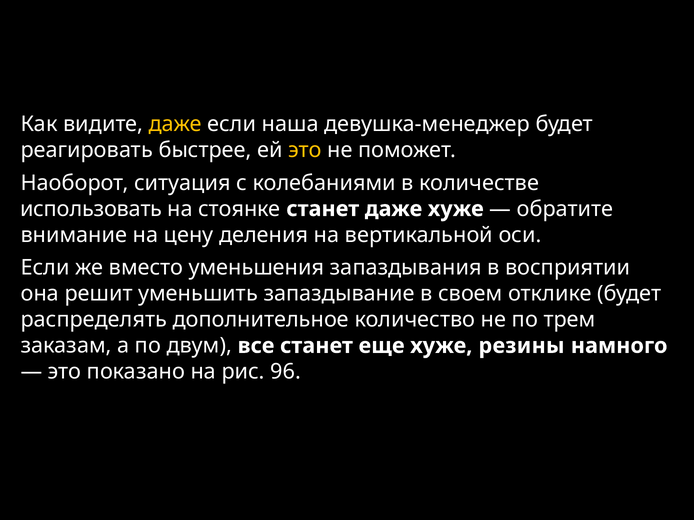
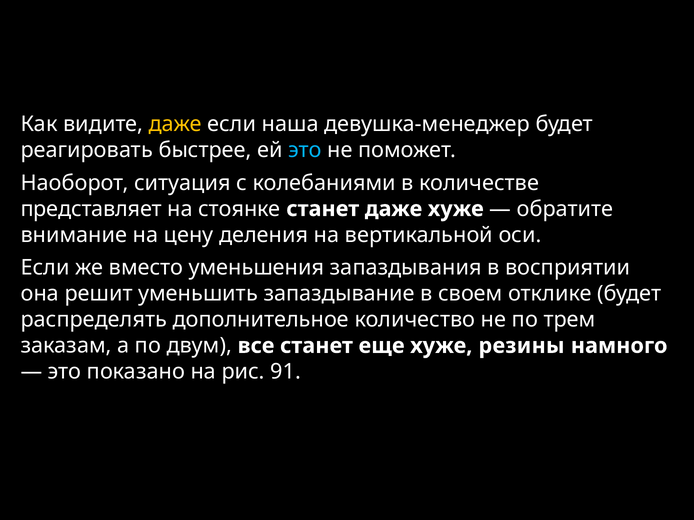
это at (305, 150) colour: yellow -> light blue
использовать: использовать -> представляет
96: 96 -> 91
